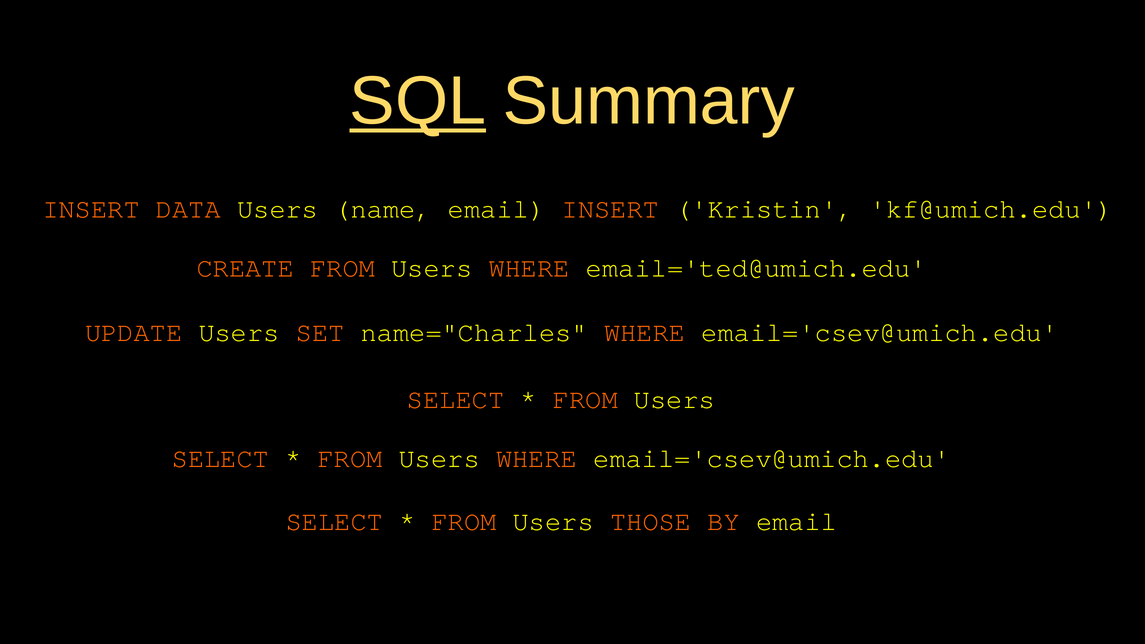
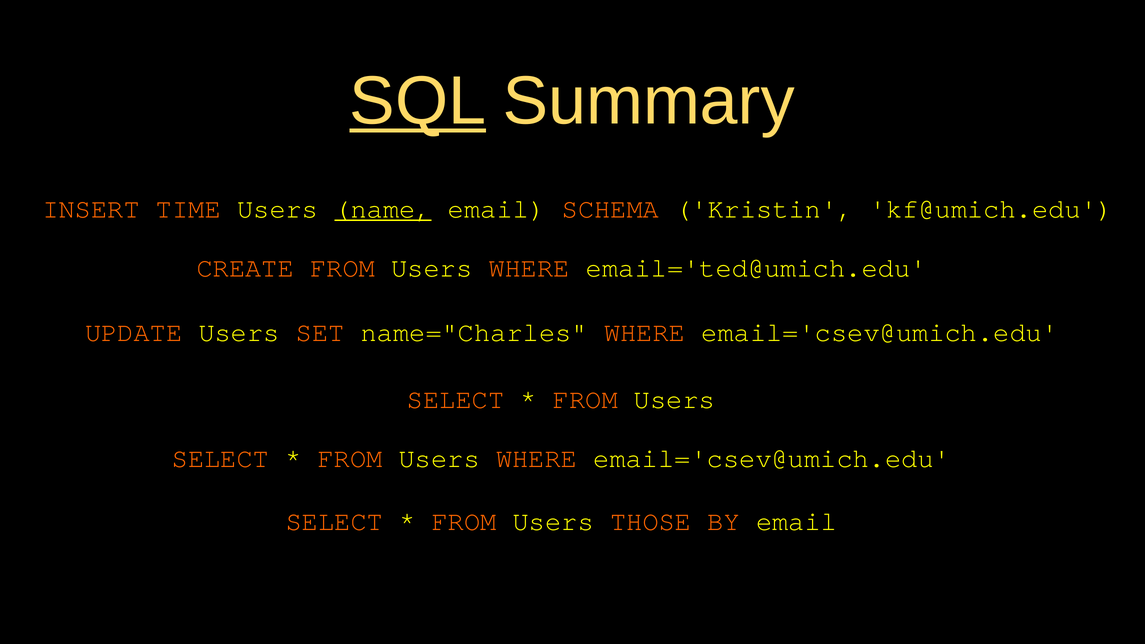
DATA: DATA -> TIME
name underline: none -> present
email INSERT: INSERT -> SCHEMA
